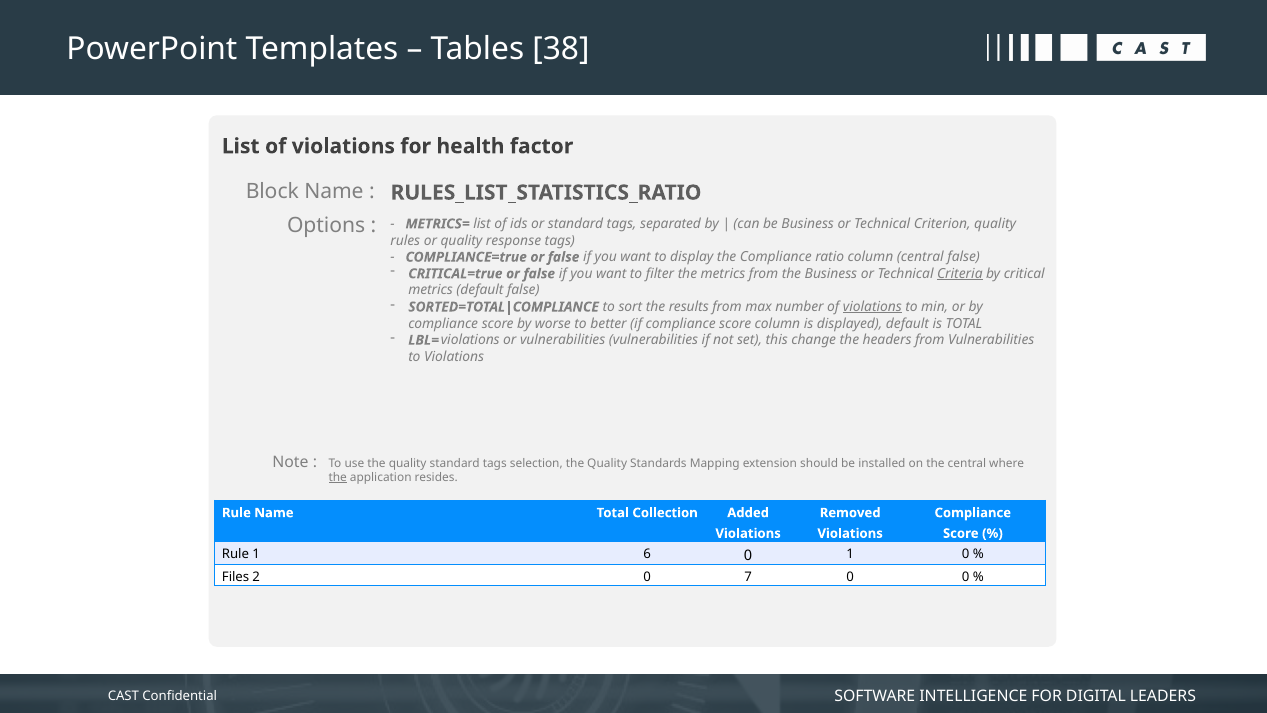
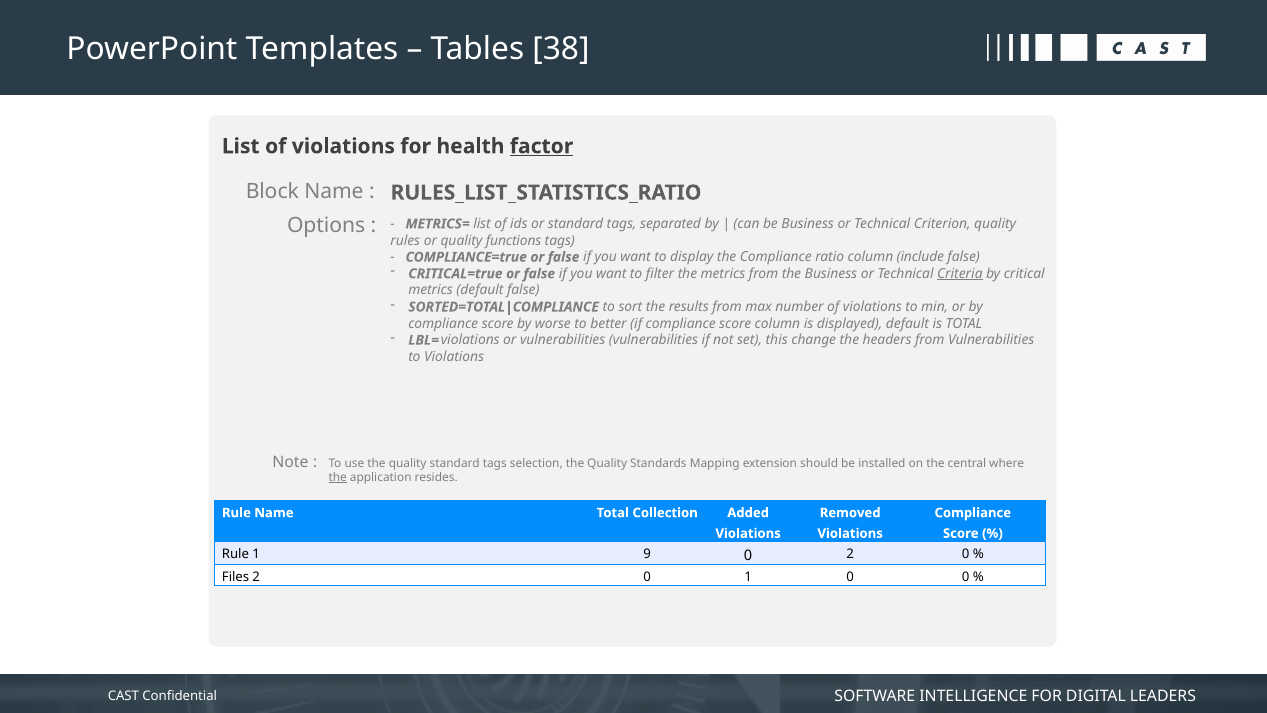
factor underline: none -> present
response: response -> functions
column central: central -> include
violations at (872, 307) underline: present -> none
6: 6 -> 9
0 1: 1 -> 2
0 7: 7 -> 1
